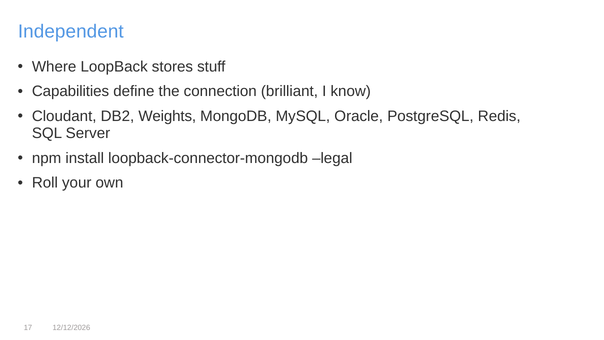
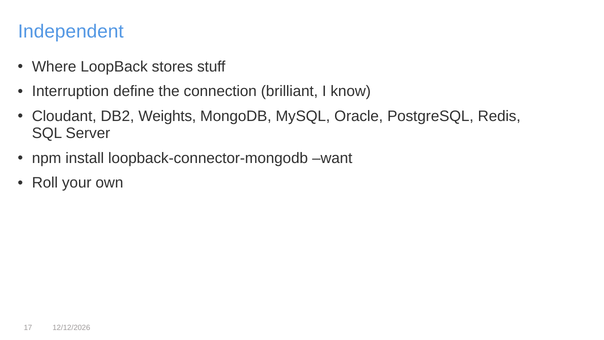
Capabilities: Capabilities -> Interruption
legal: legal -> want
